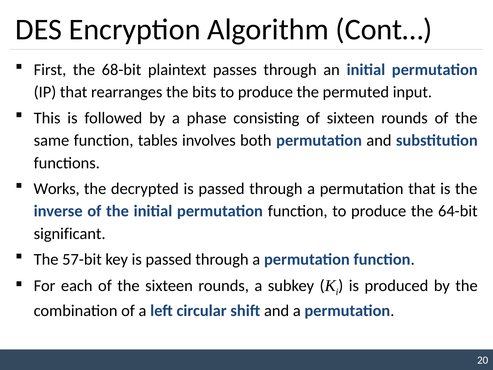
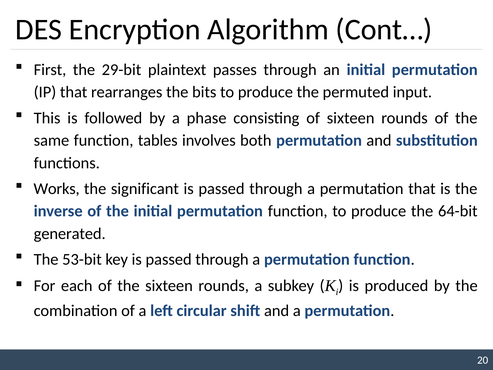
68-bit: 68-bit -> 29-bit
decrypted: decrypted -> significant
significant: significant -> generated
57-bit: 57-bit -> 53-bit
